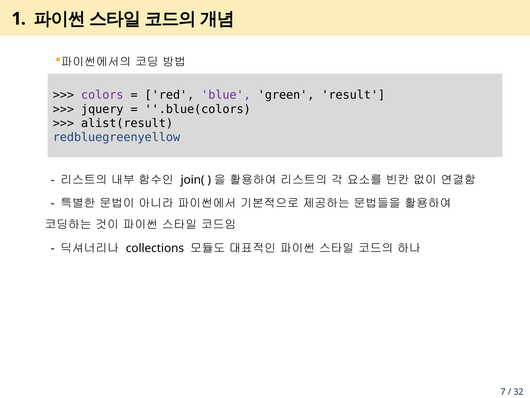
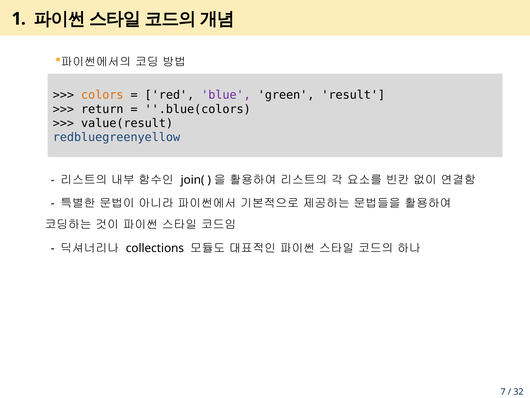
colors colour: purple -> orange
jquery: jquery -> return
alist(result: alist(result -> value(result
